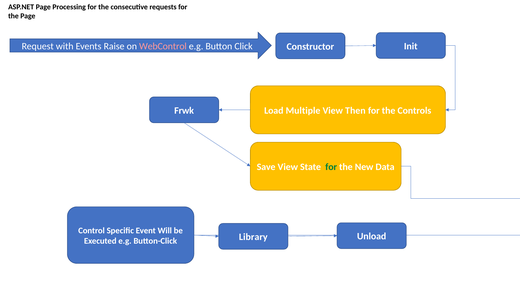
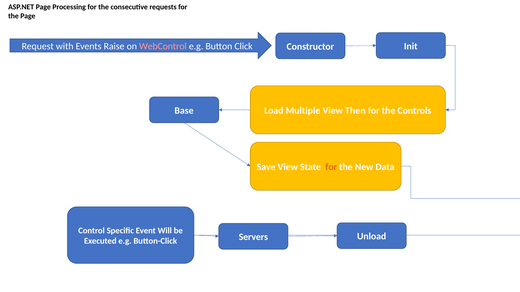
Frwk: Frwk -> Base
for at (331, 167) colour: green -> orange
Library: Library -> Servers
